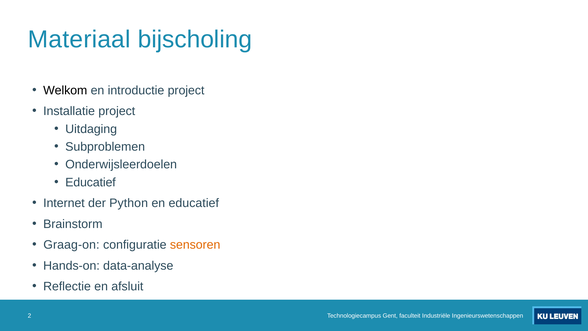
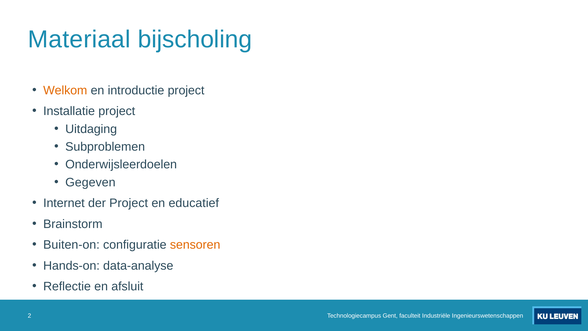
Welkom colour: black -> orange
Educatief at (90, 182): Educatief -> Gegeven
der Python: Python -> Project
Graag-on: Graag-on -> Buiten-on
